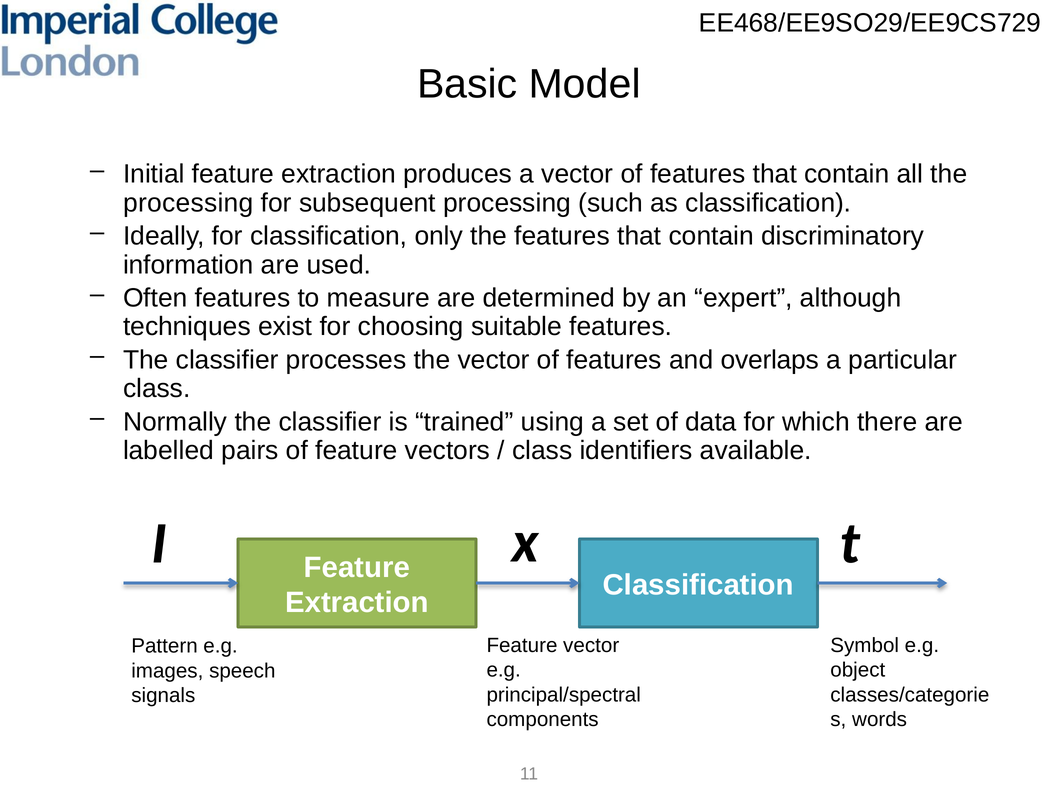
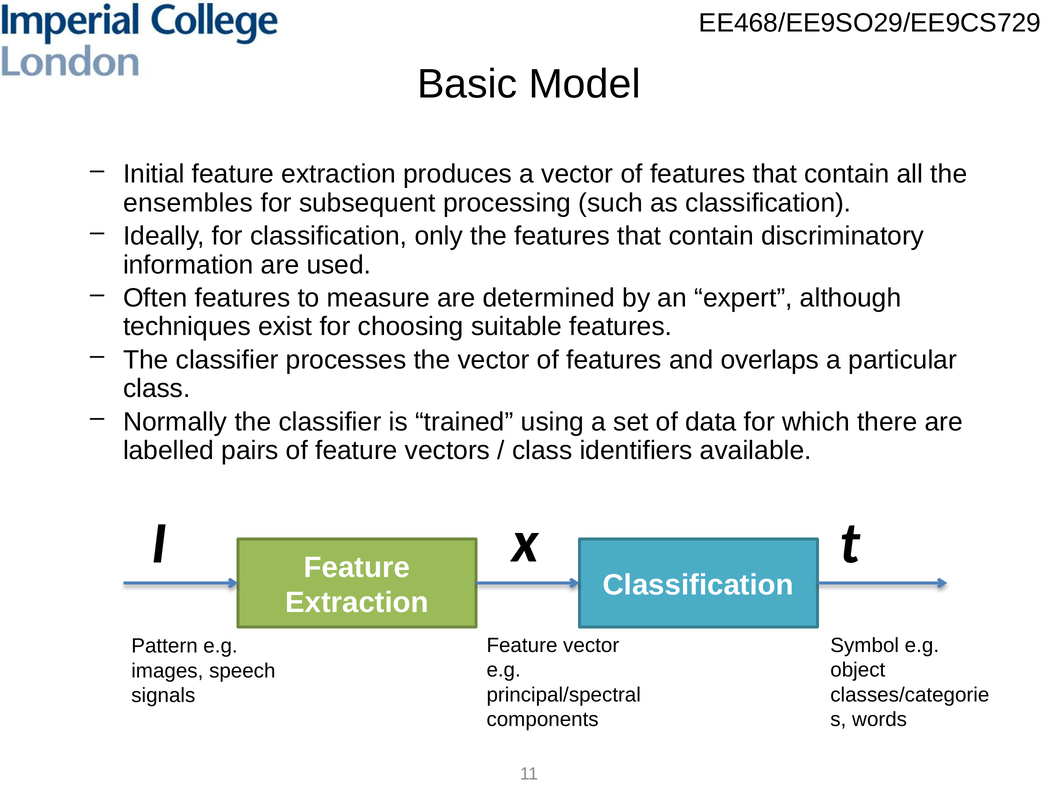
processing at (188, 203): processing -> ensembles
